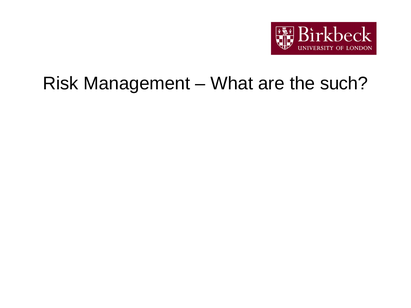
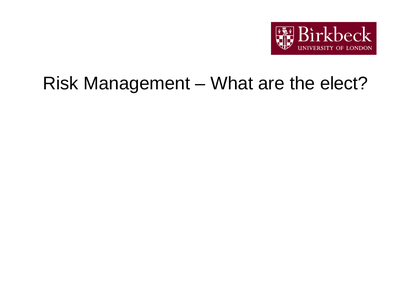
such: such -> elect
